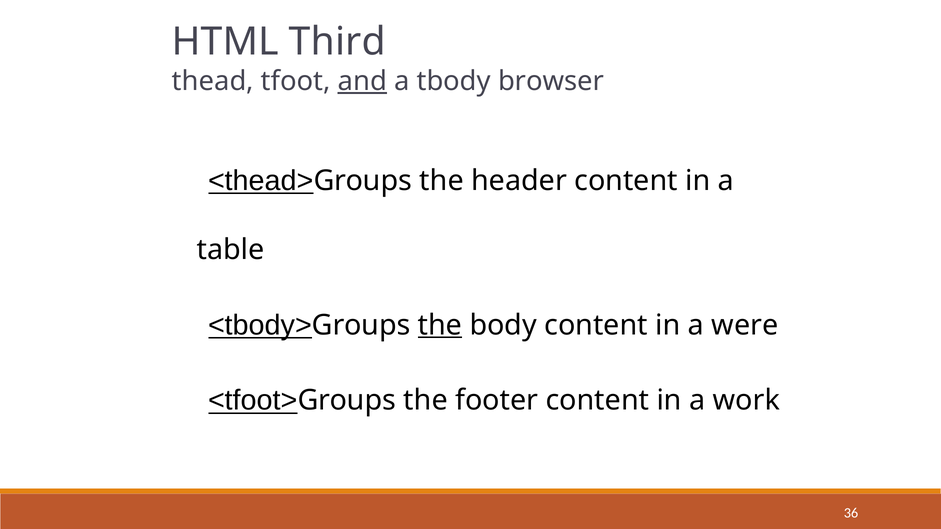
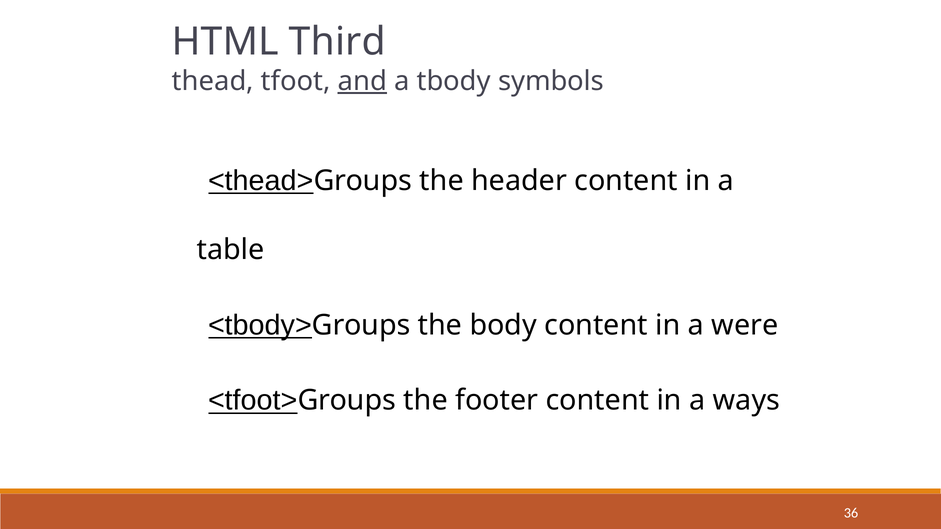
browser: browser -> symbols
the at (440, 325) underline: present -> none
work: work -> ways
